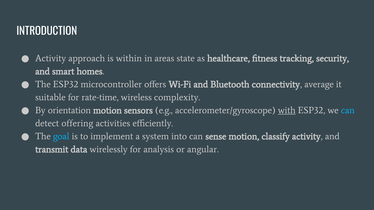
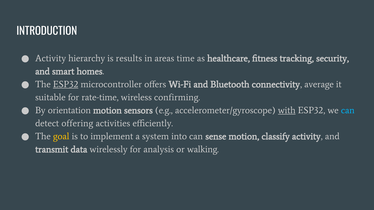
approach: approach -> hierarchy
within: within -> results
state: state -> time
ESP32 at (66, 84) underline: none -> present
complexity: complexity -> confirming
goal colour: light blue -> yellow
angular: angular -> walking
